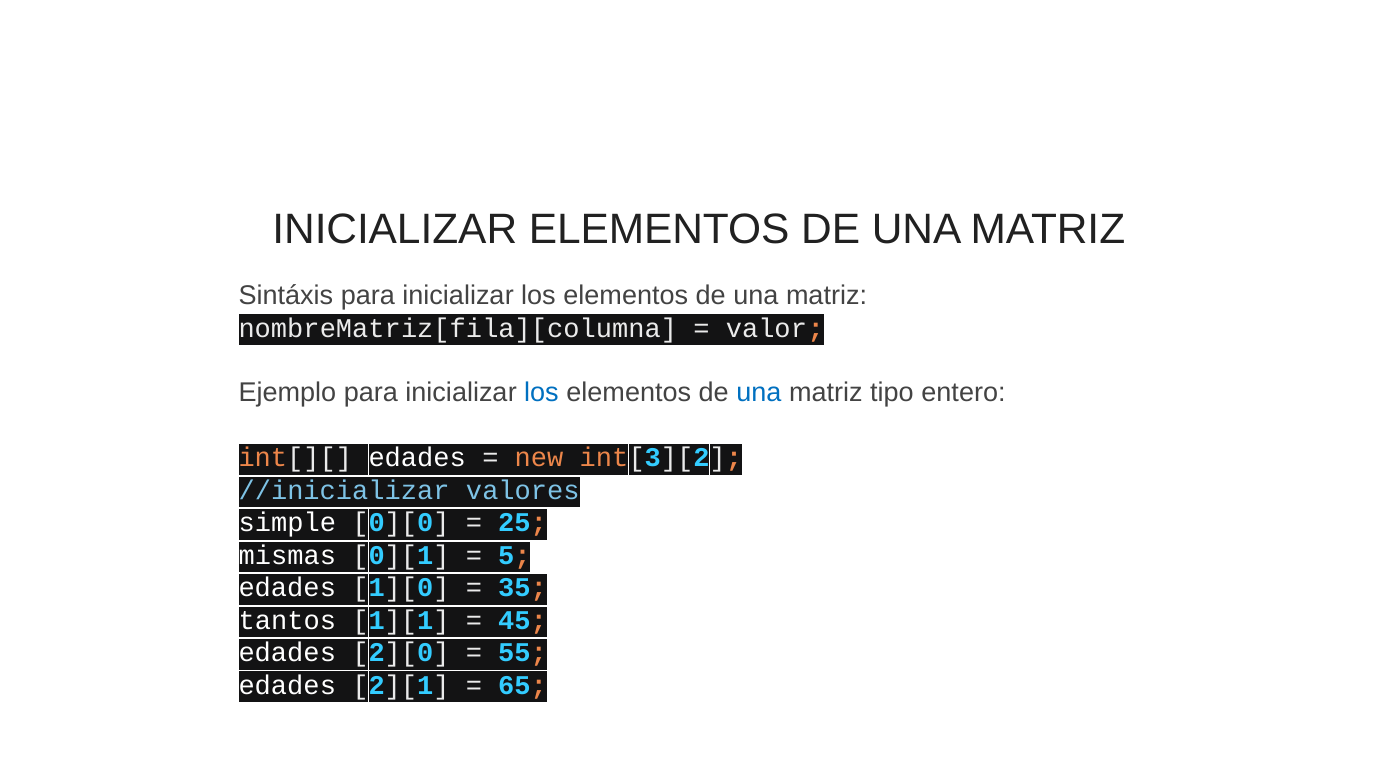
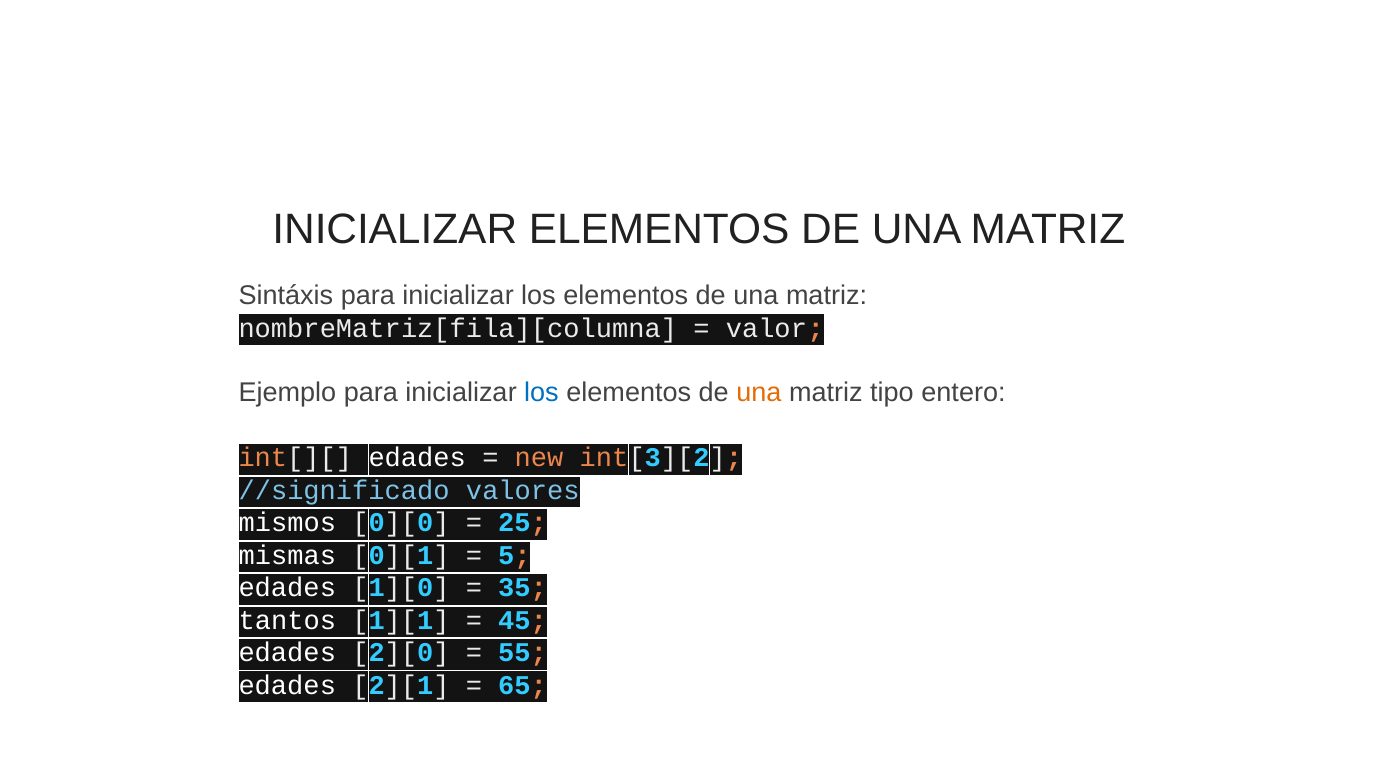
una at (759, 393) colour: blue -> orange
//inicializar: //inicializar -> //significado
simple: simple -> mismos
